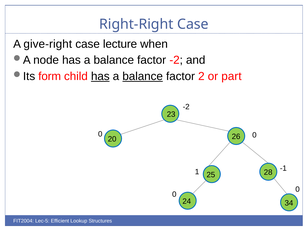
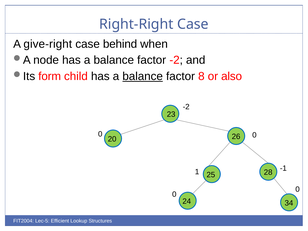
lecture: lecture -> behind
has at (100, 76) underline: present -> none
2: 2 -> 8
part: part -> also
